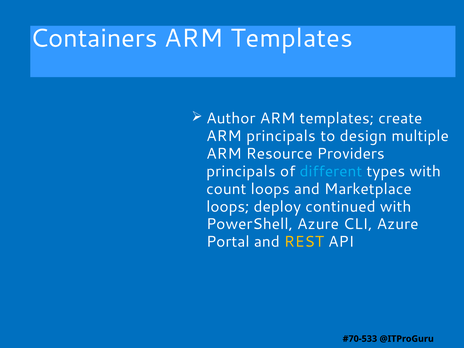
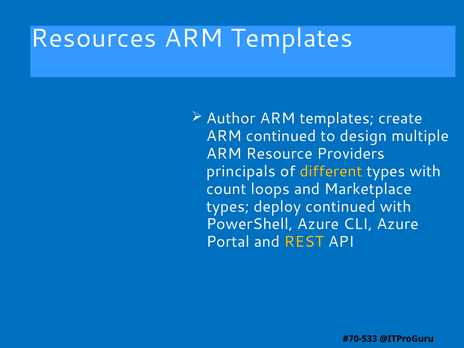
Containers: Containers -> Resources
ARM principals: principals -> continued
different colour: light blue -> yellow
loops at (228, 207): loops -> types
